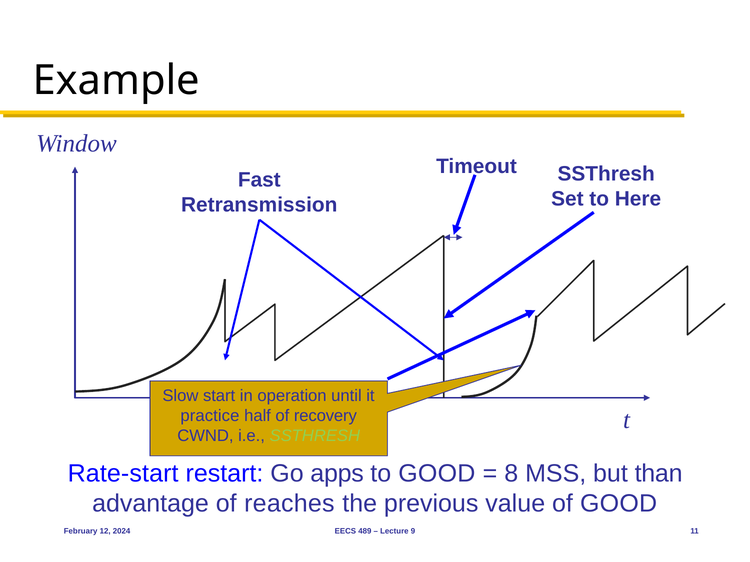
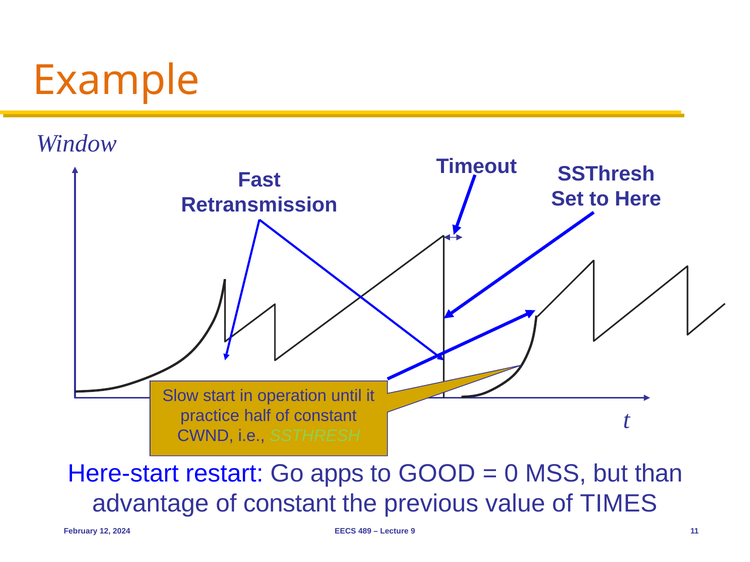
Example colour: black -> orange
half of recovery: recovery -> constant
Rate-start: Rate-start -> Here-start
8: 8 -> 0
advantage of reaches: reaches -> constant
of GOOD: GOOD -> TIMES
